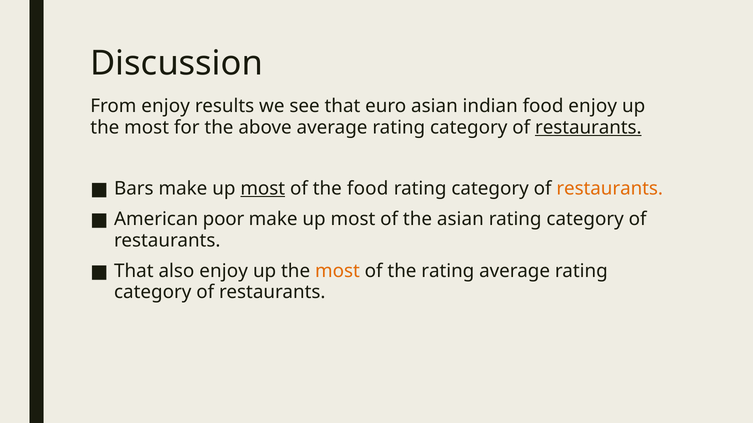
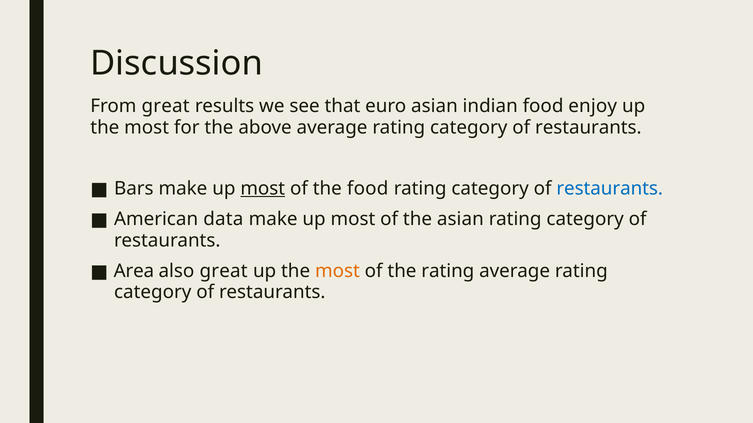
From enjoy: enjoy -> great
restaurants at (588, 128) underline: present -> none
restaurants at (610, 189) colour: orange -> blue
poor: poor -> data
That at (134, 271): That -> Area
also enjoy: enjoy -> great
